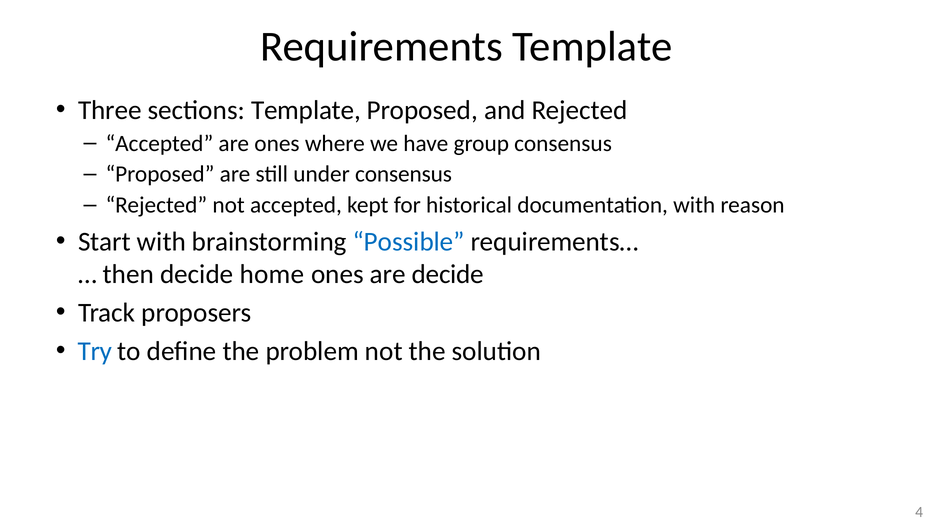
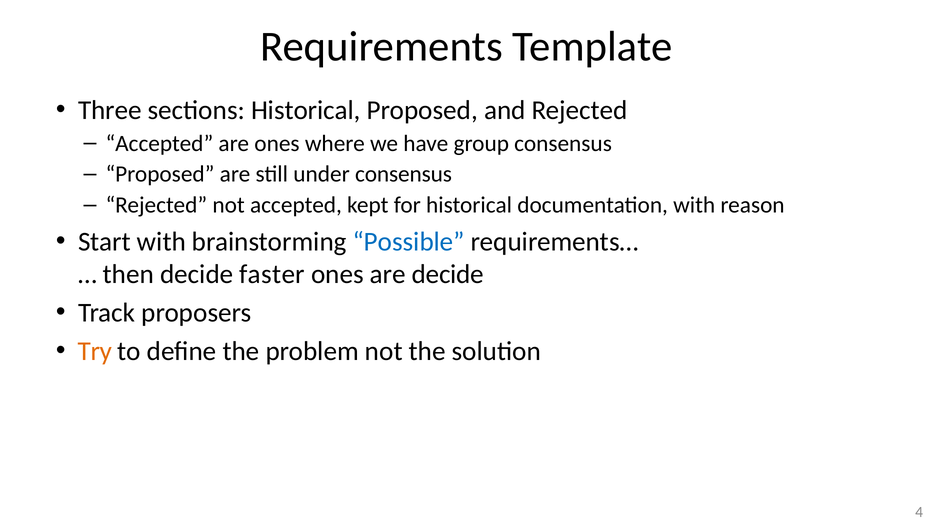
sections Template: Template -> Historical
home: home -> faster
Try colour: blue -> orange
